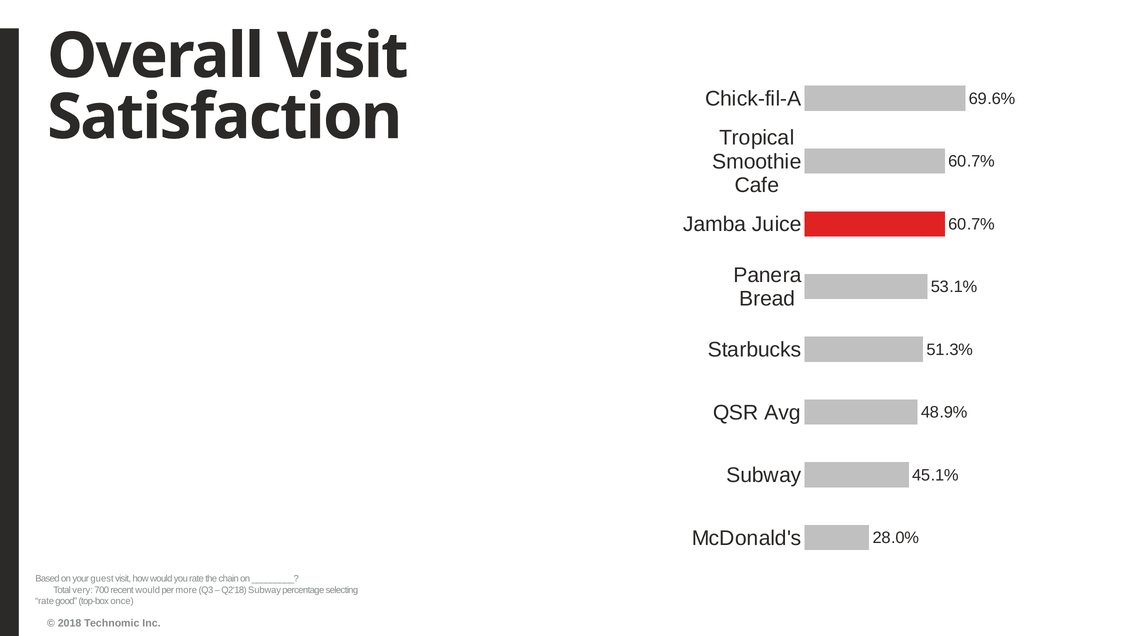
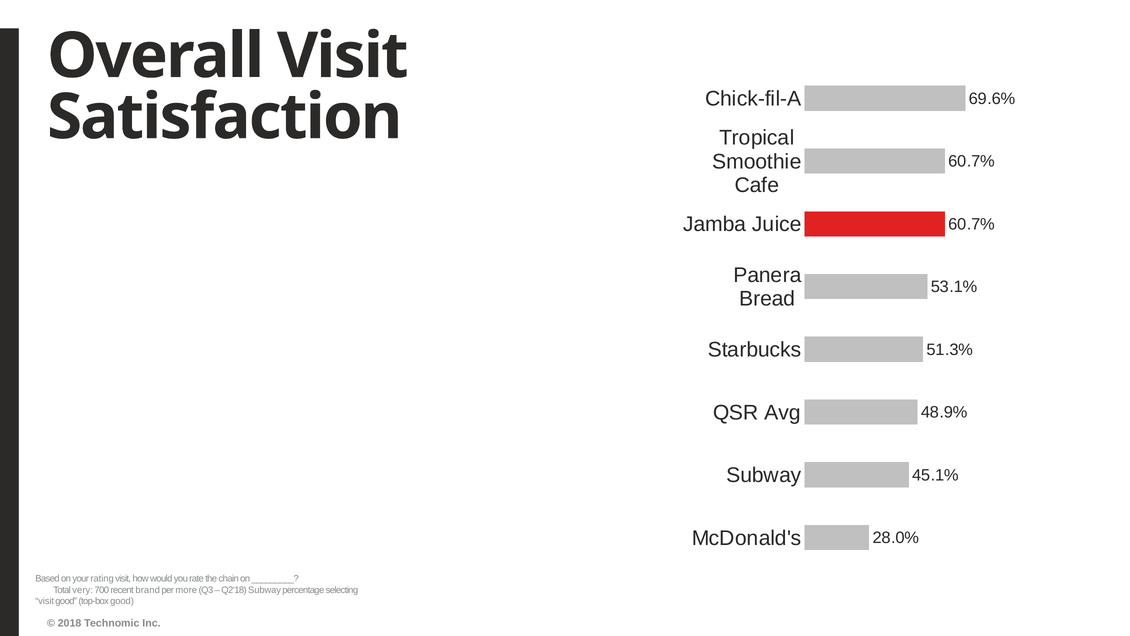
guest: guest -> rating
recent would: would -> brand
rate at (45, 601): rate -> visit
top-box once: once -> good
